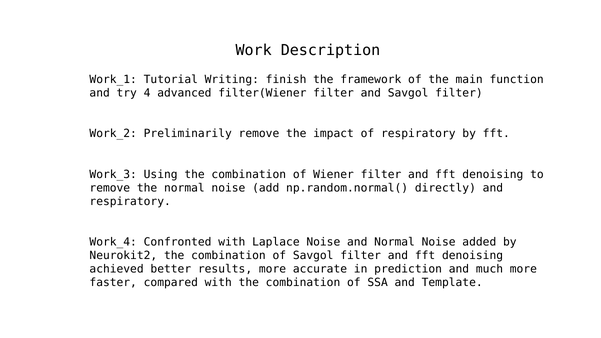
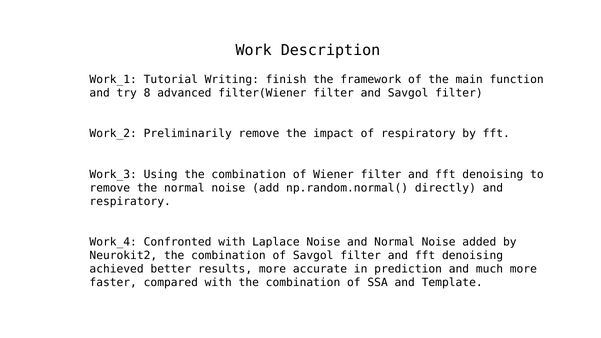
4: 4 -> 8
